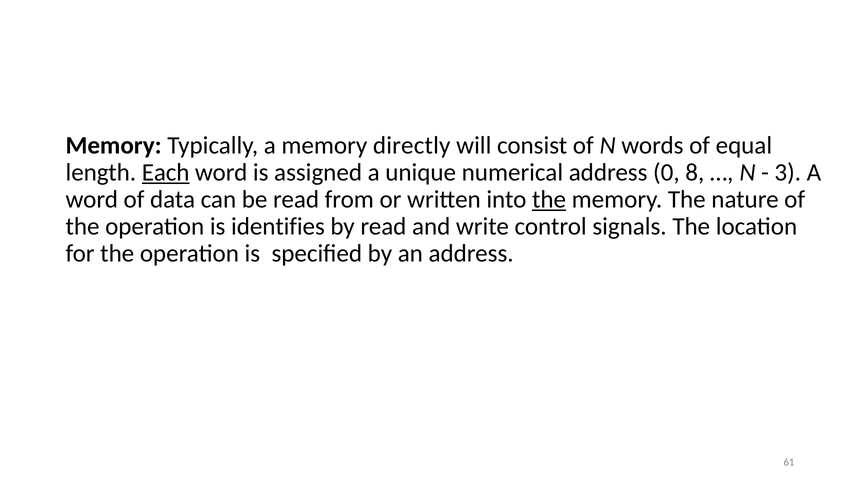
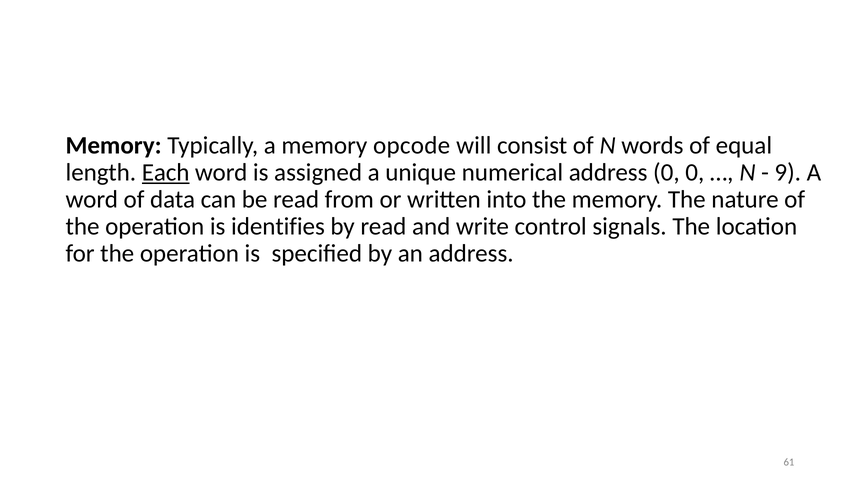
directly: directly -> opcode
0 8: 8 -> 0
3: 3 -> 9
the at (549, 199) underline: present -> none
